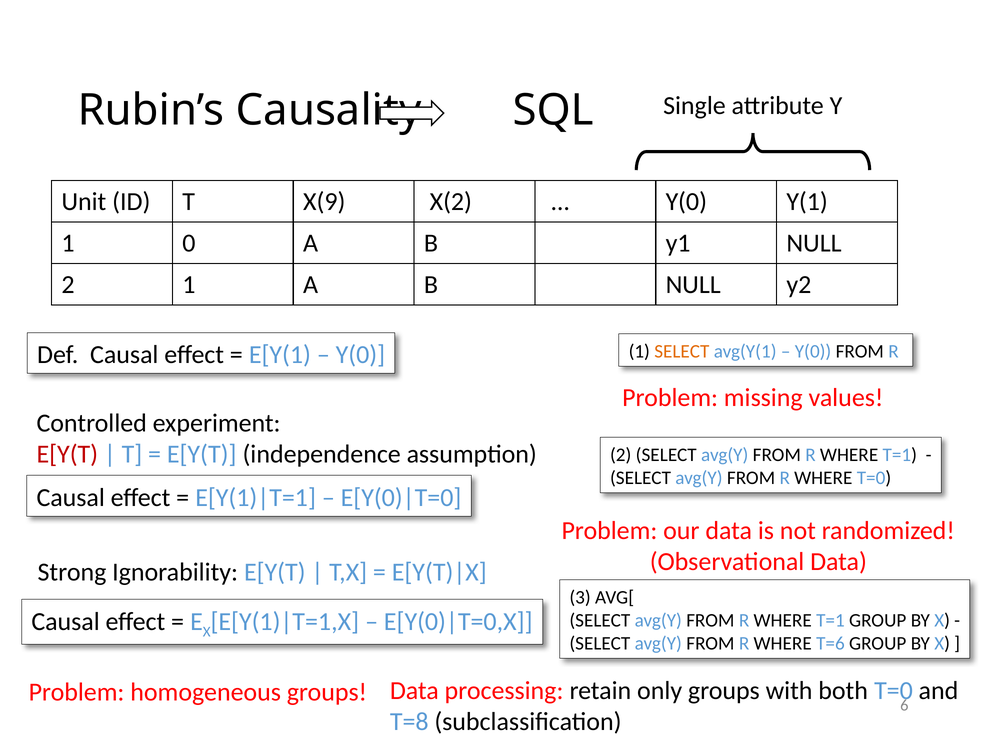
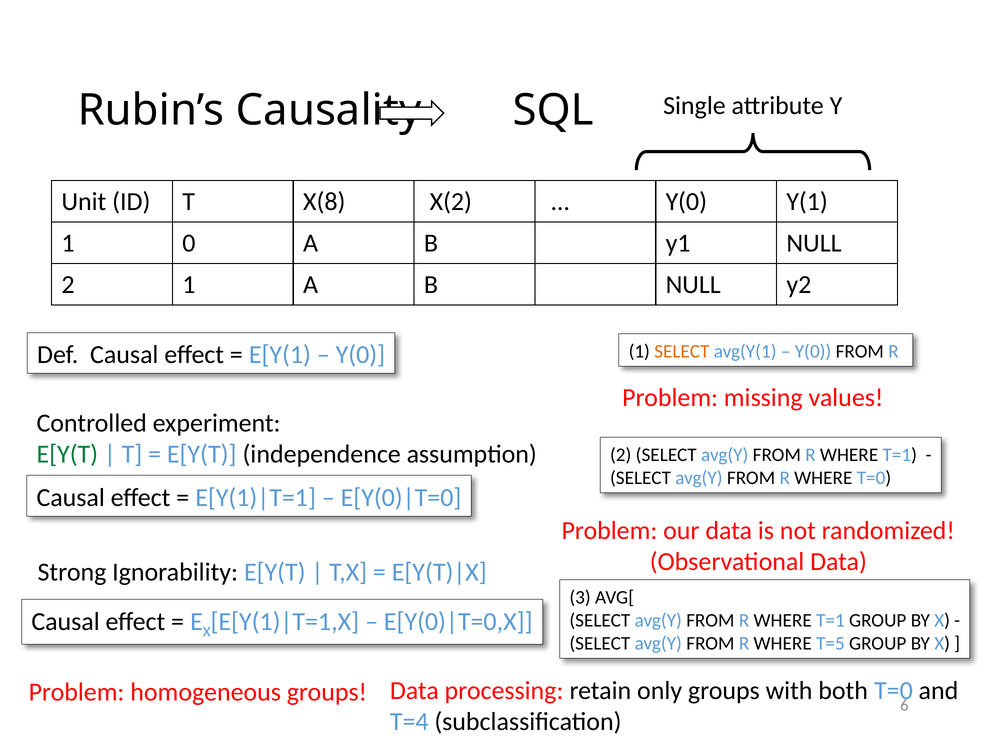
X(9: X(9 -> X(8
E[Y(T at (67, 455) colour: red -> green
T=6: T=6 -> T=5
T=8: T=8 -> T=4
